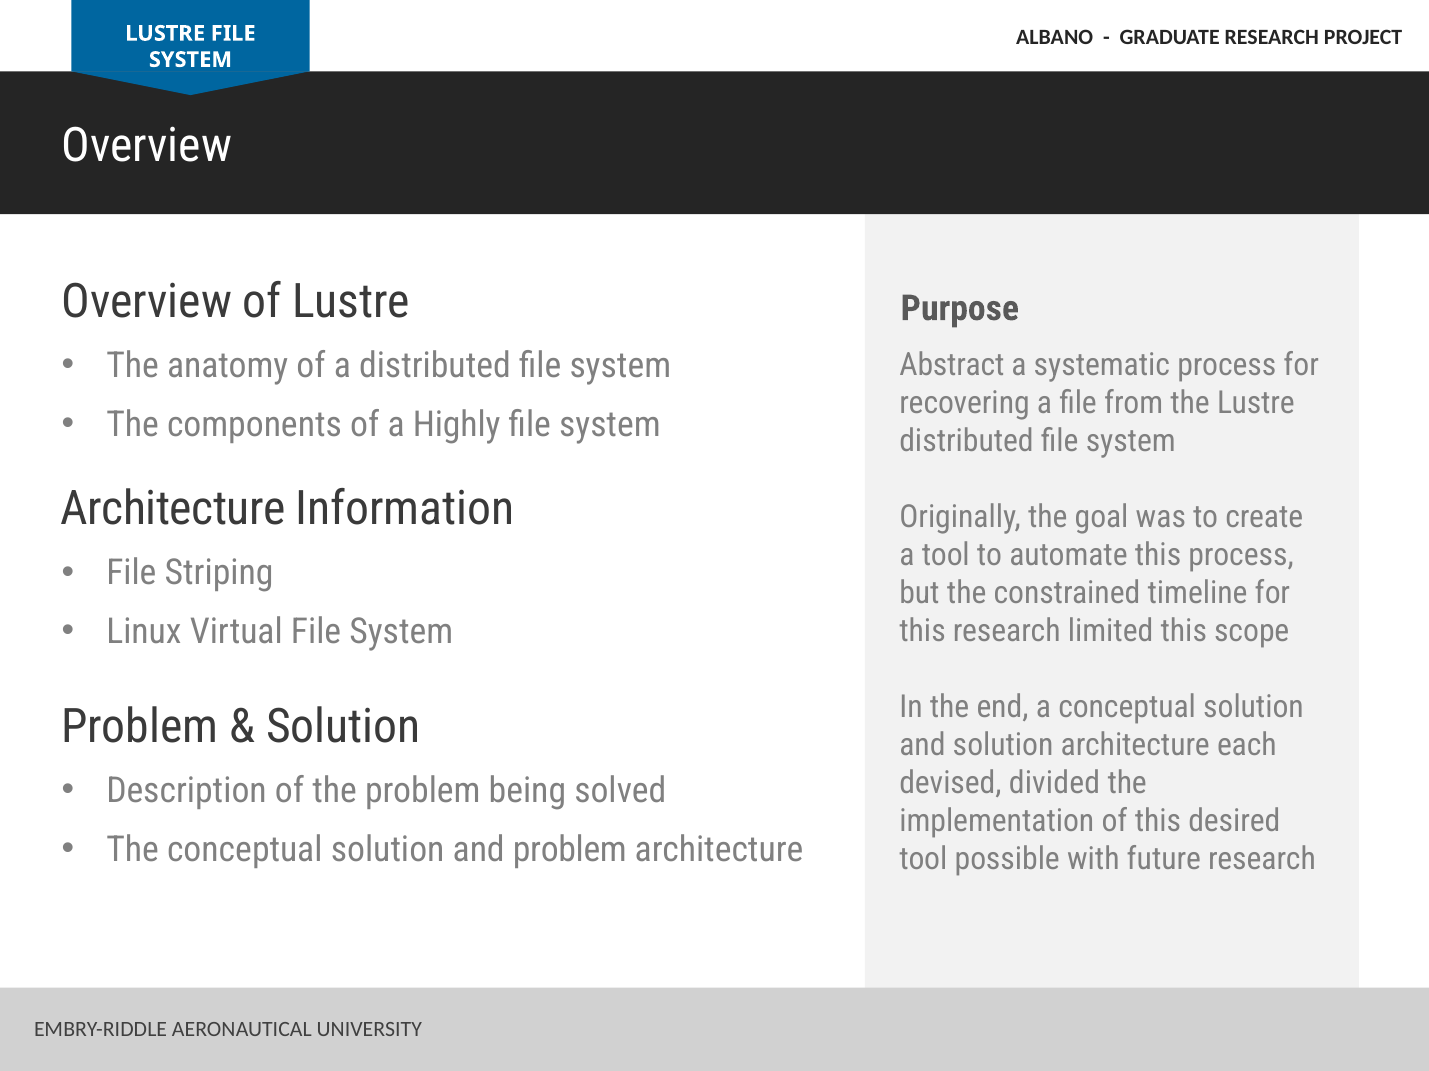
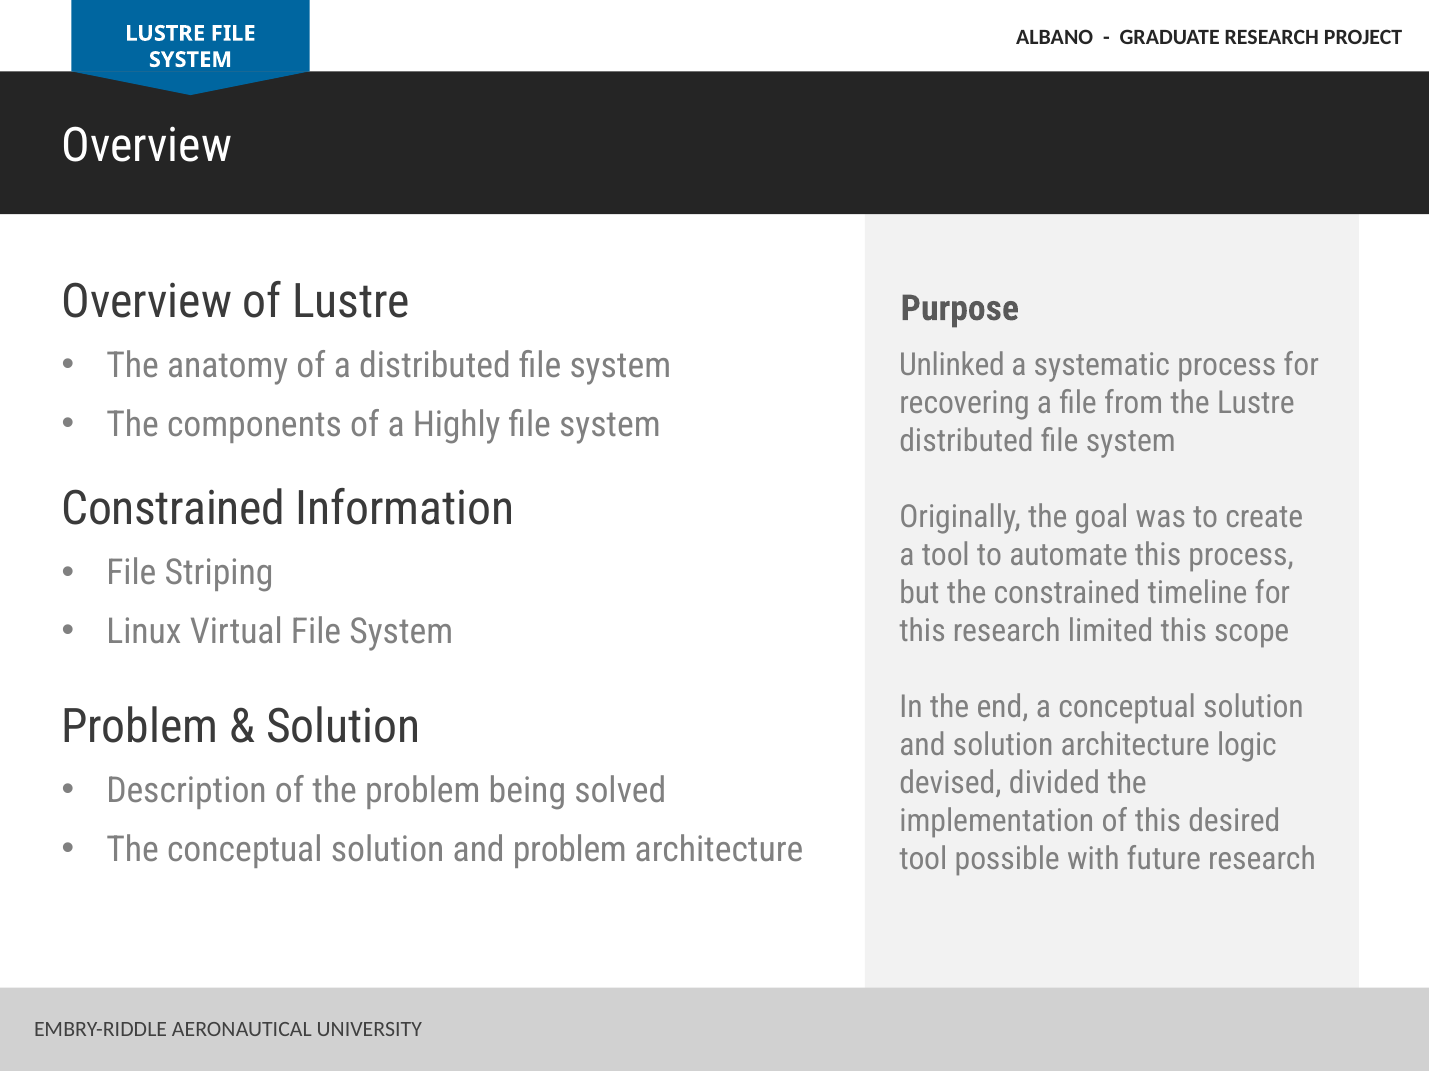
Abstract: Abstract -> Unlinked
Architecture at (173, 509): Architecture -> Constrained
each: each -> logic
